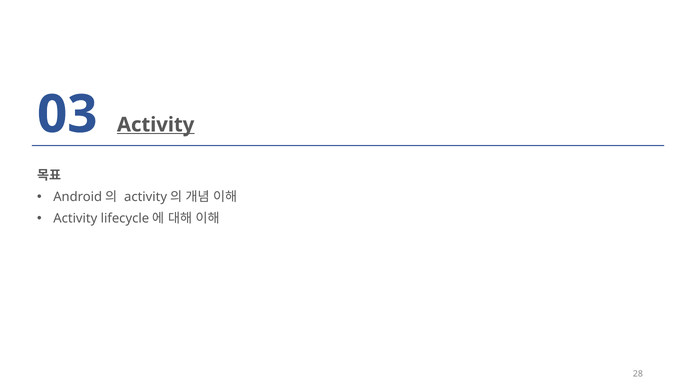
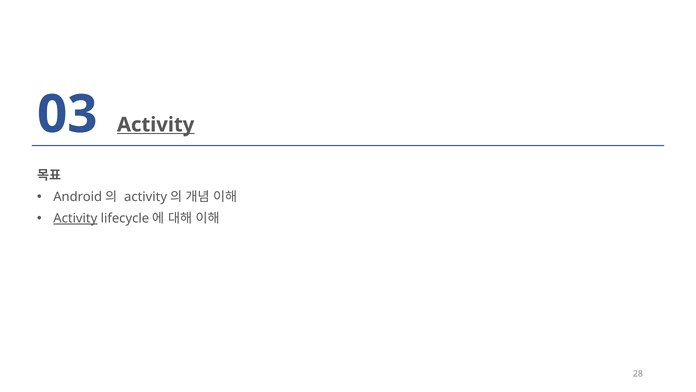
Activity at (75, 218) underline: none -> present
